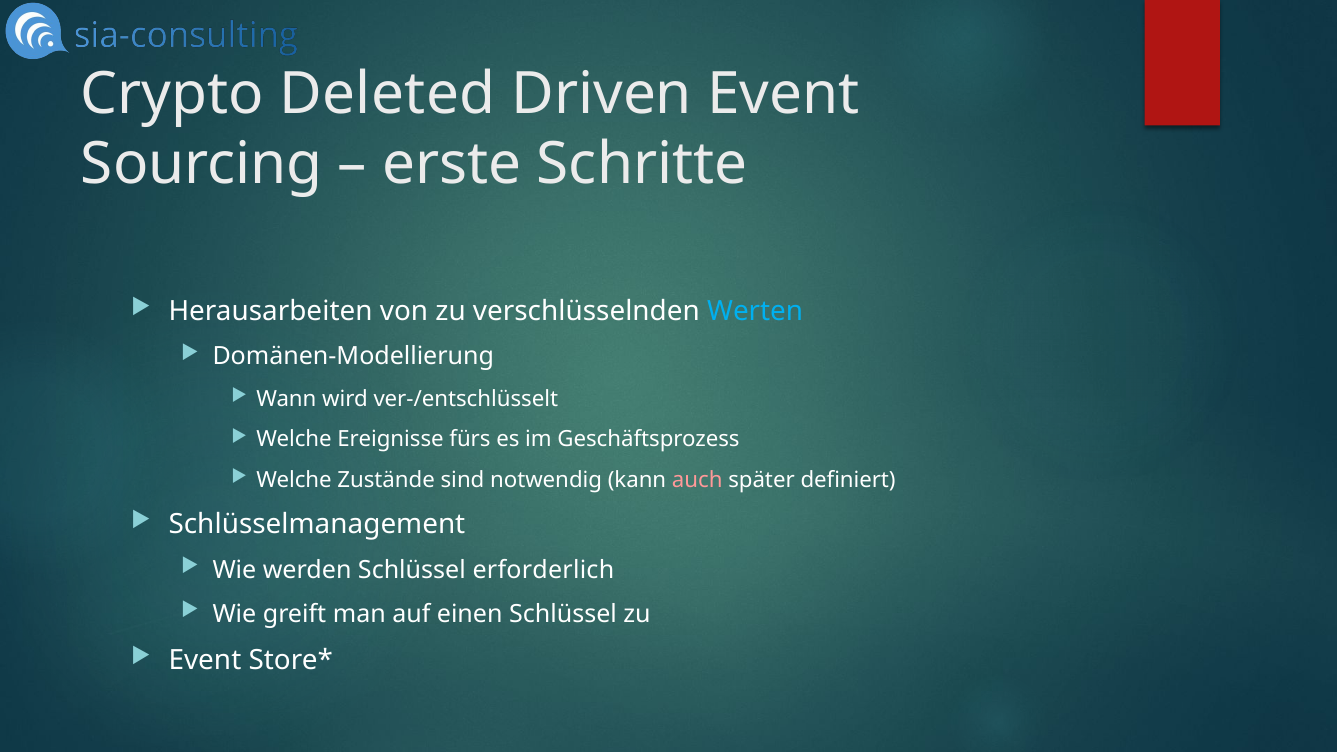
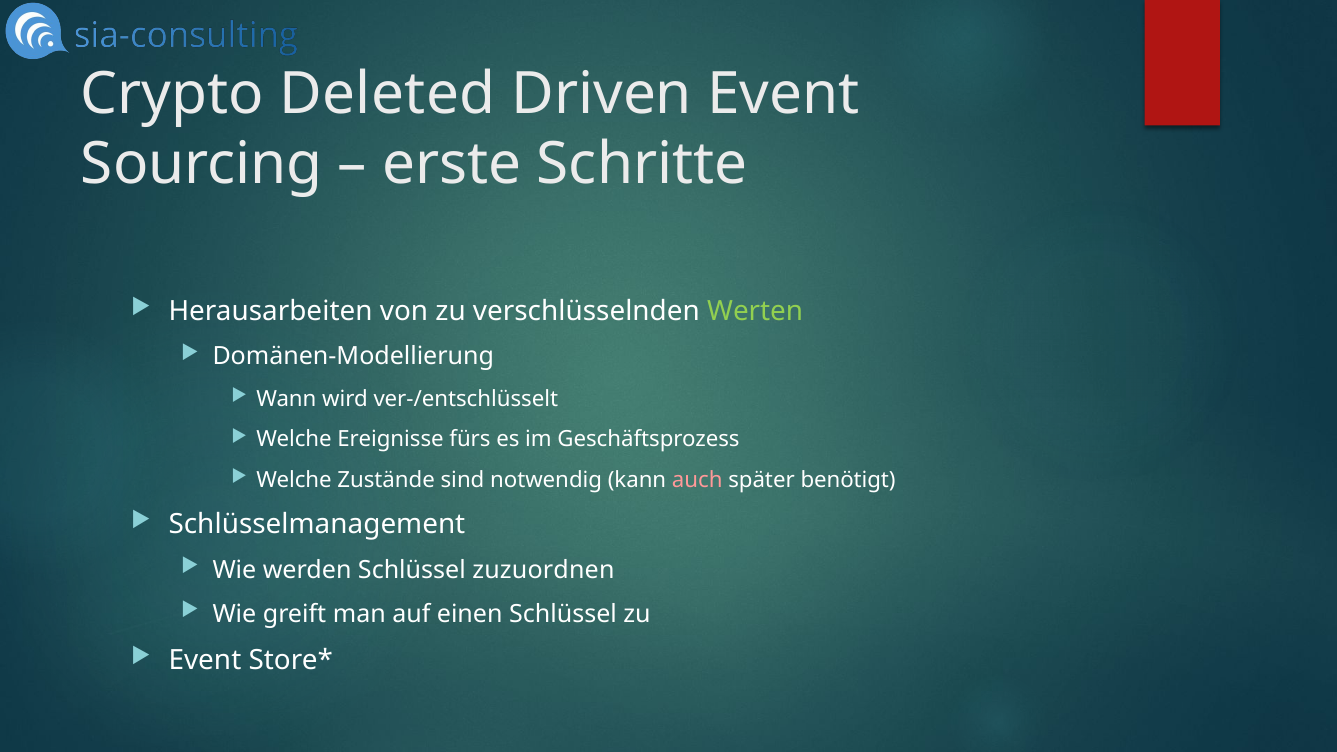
Werten colour: light blue -> light green
definiert: definiert -> benötigt
erforderlich: erforderlich -> zuzuordnen
